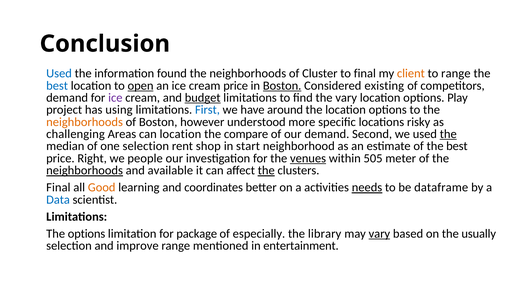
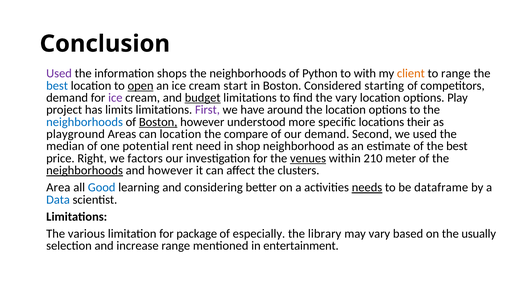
Used at (59, 74) colour: blue -> purple
found: found -> shops
Cluster: Cluster -> Python
to final: final -> with
cream price: price -> start
Boston at (282, 86) underline: present -> none
existing: existing -> starting
using: using -> limits
First colour: blue -> purple
neighborhoods at (85, 122) colour: orange -> blue
Boston at (158, 122) underline: none -> present
risky: risky -> their
challenging: challenging -> playground
the at (448, 134) underline: present -> none
one selection: selection -> potential
shop: shop -> need
start: start -> shop
people: people -> factors
505: 505 -> 210
and available: available -> however
the at (266, 170) underline: present -> none
Final at (58, 187): Final -> Area
Good colour: orange -> blue
coordinates: coordinates -> considering
The options: options -> various
vary at (379, 234) underline: present -> none
improve: improve -> increase
